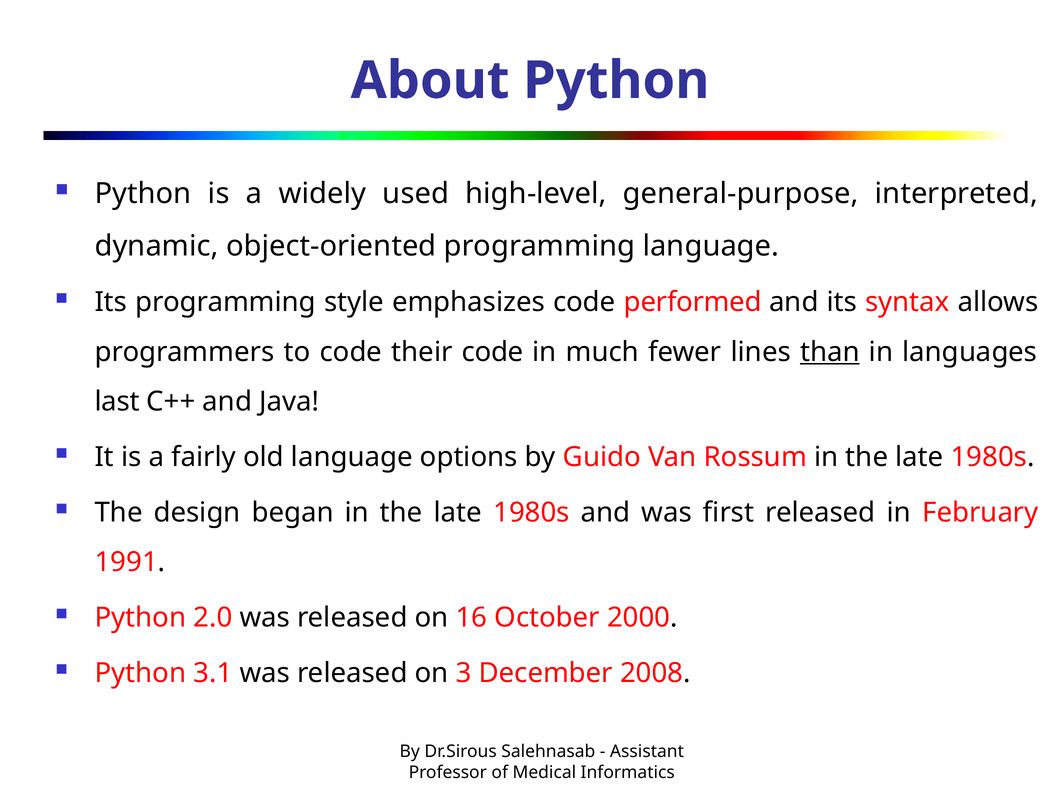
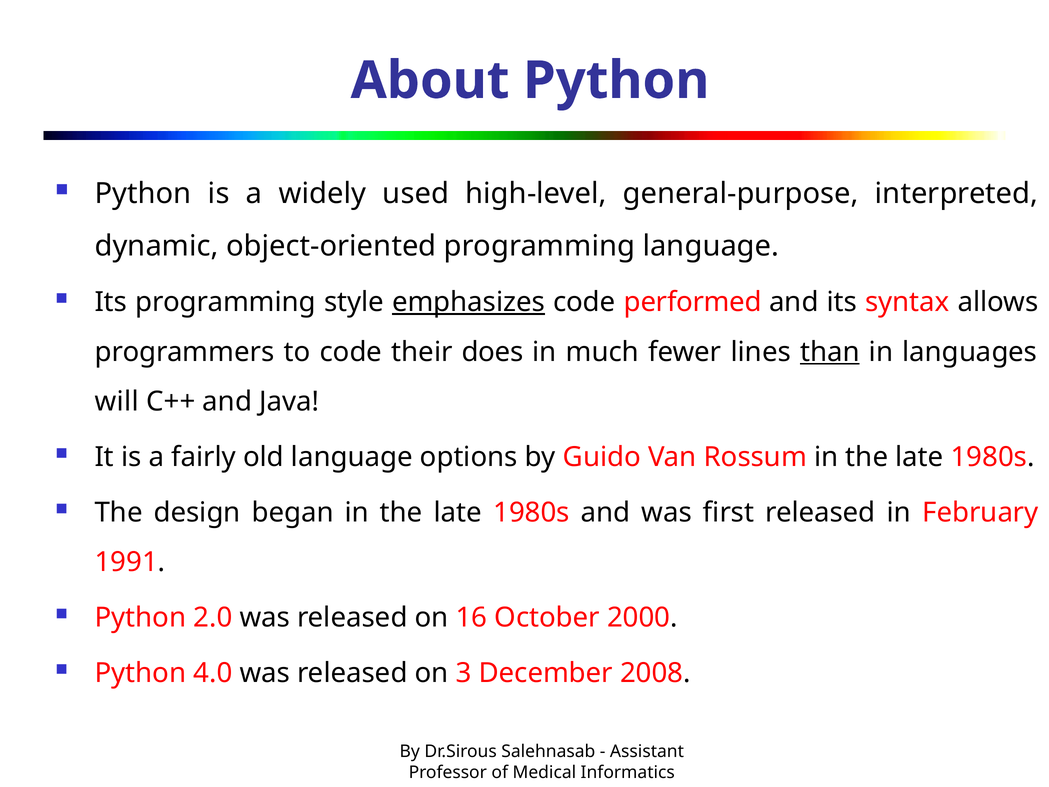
emphasizes underline: none -> present
their code: code -> does
last: last -> will
3.1: 3.1 -> 4.0
